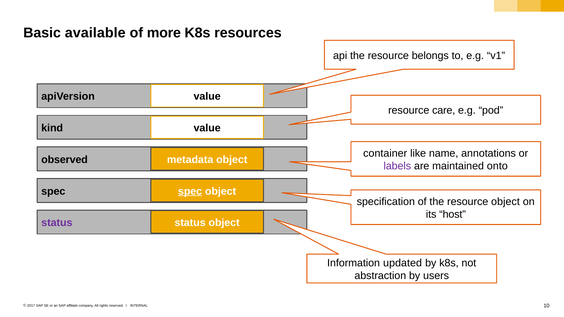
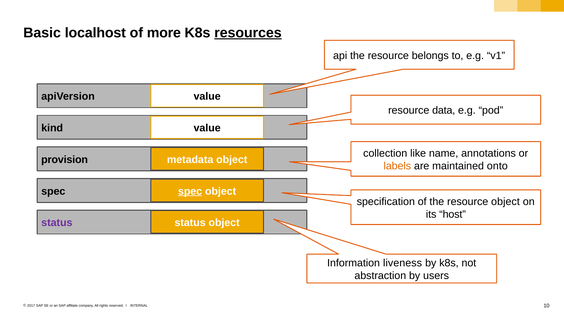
available: available -> localhost
resources underline: none -> present
care: care -> data
container: container -> collection
observed: observed -> provision
labels colour: purple -> orange
updated: updated -> liveness
